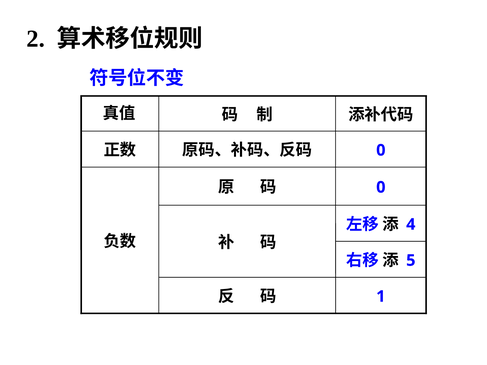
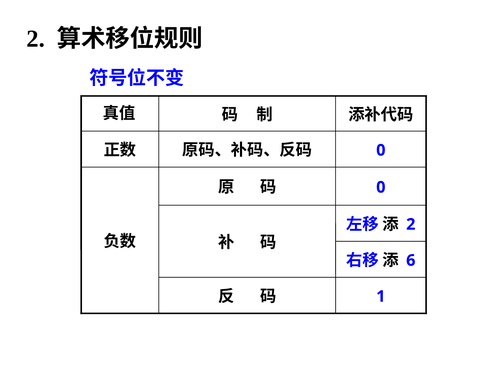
4 at (411, 225): 4 -> 2
5: 5 -> 6
